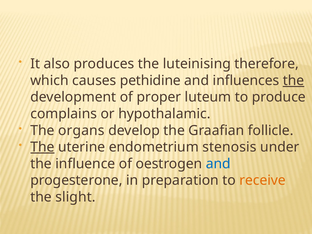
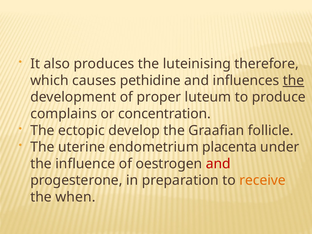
hypothalamic: hypothalamic -> concentration
organs: organs -> ectopic
The at (42, 147) underline: present -> none
stenosis: stenosis -> placenta
and at (218, 164) colour: blue -> red
slight: slight -> when
